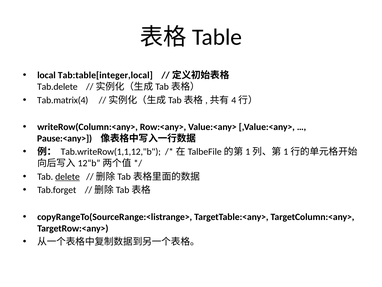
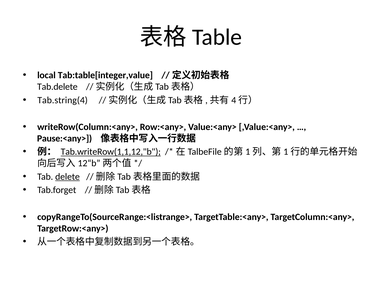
Tab:table[integer,local: Tab:table[integer,local -> Tab:table[integer,value
Tab.matrix(4: Tab.matrix(4 -> Tab.string(4
Tab.writeRow(1,1,12,"b underline: none -> present
